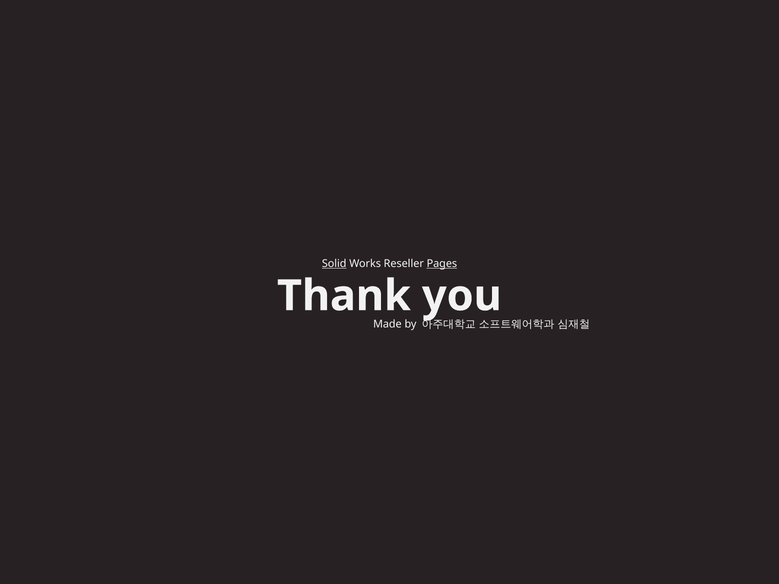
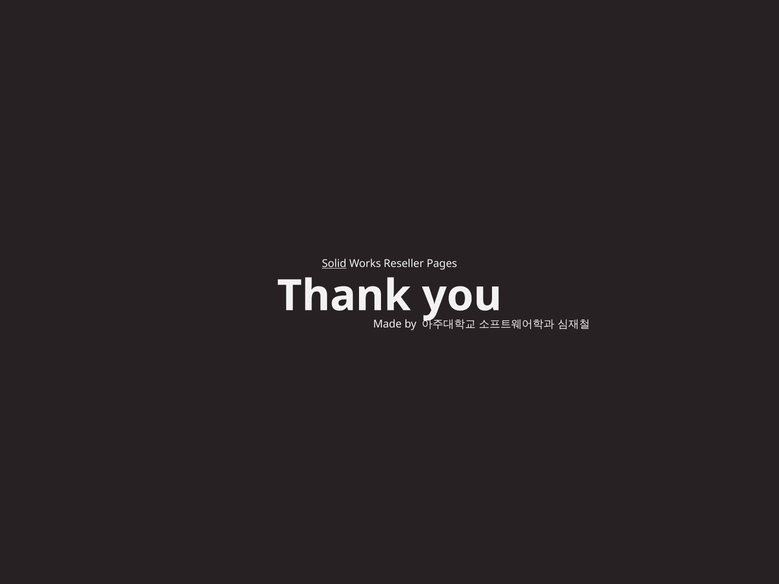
Pages underline: present -> none
